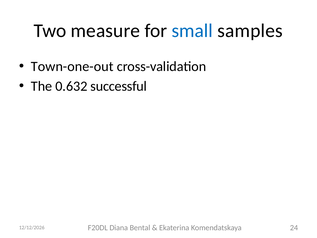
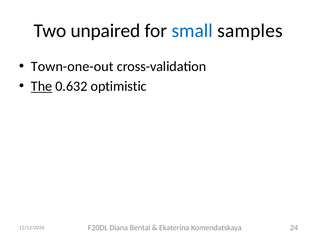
measure: measure -> unpaired
The underline: none -> present
successful: successful -> optimistic
